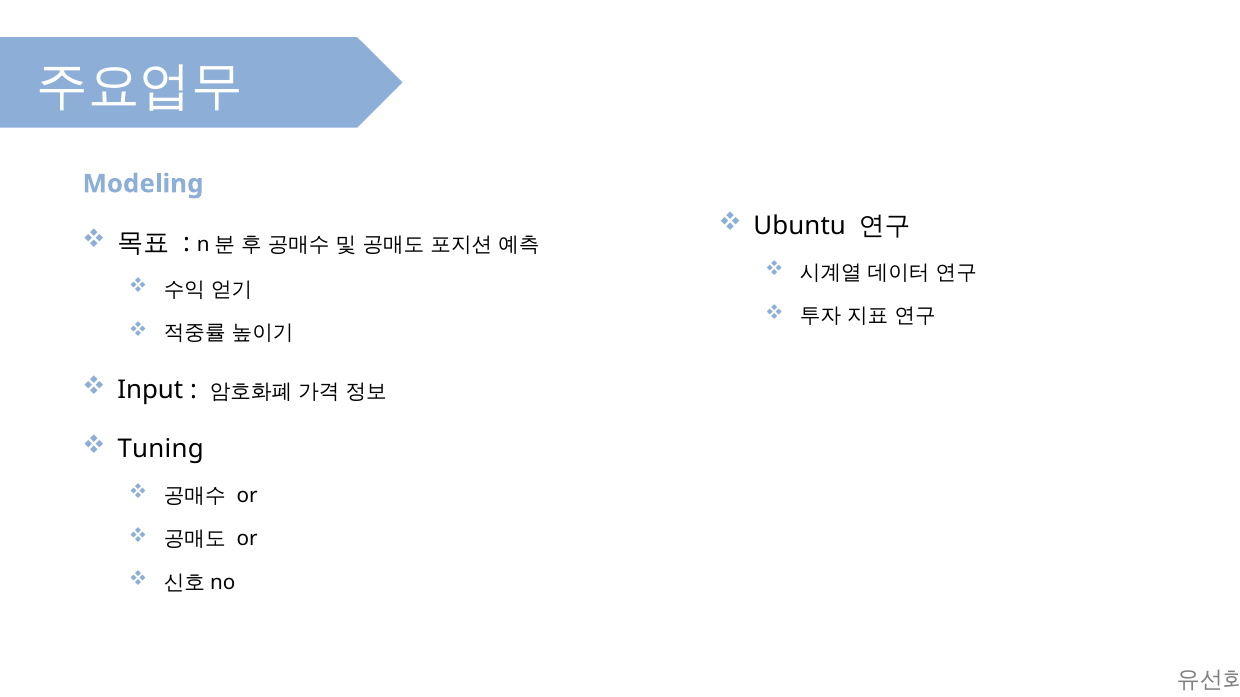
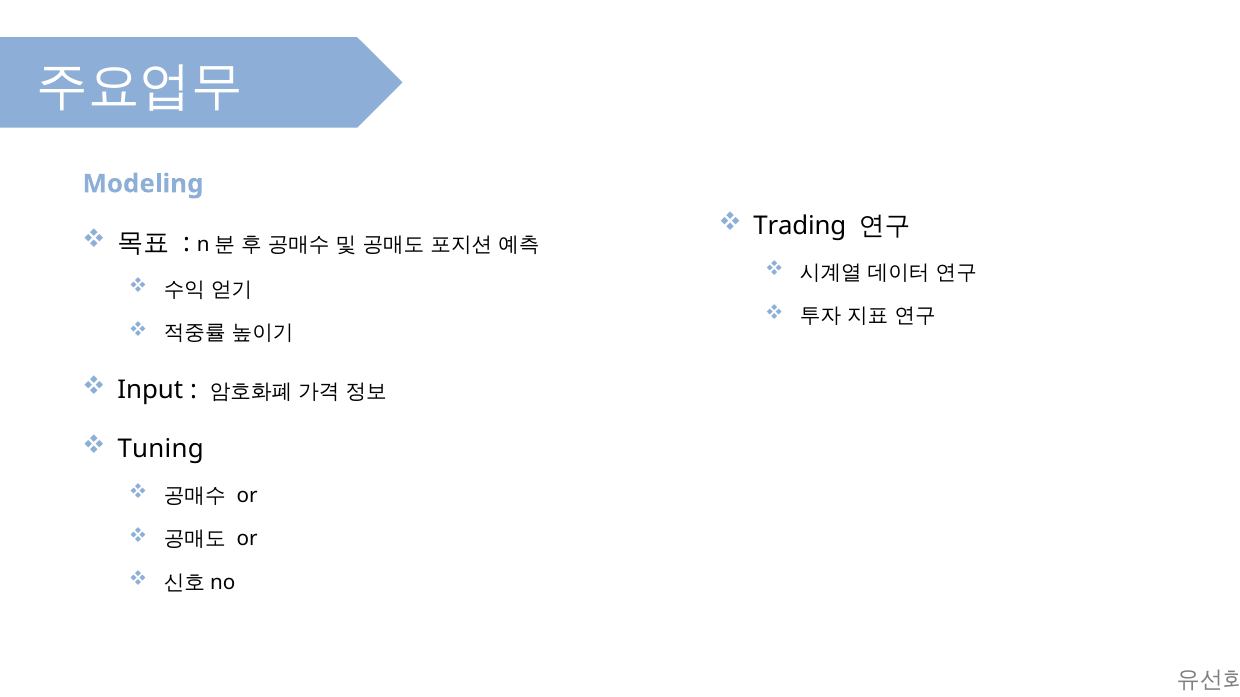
Ubuntu: Ubuntu -> Trading
